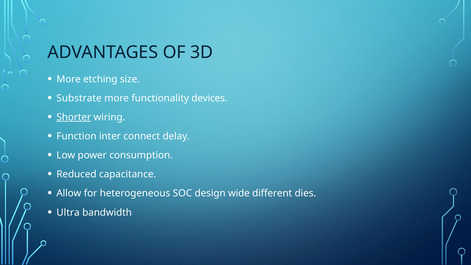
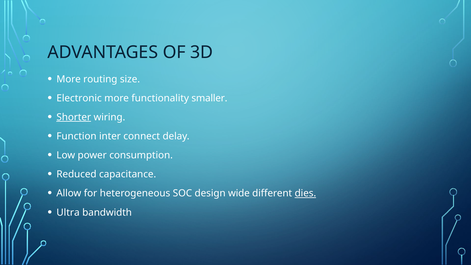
etching: etching -> routing
Substrate: Substrate -> Electronic
devices: devices -> smaller
dies underline: none -> present
